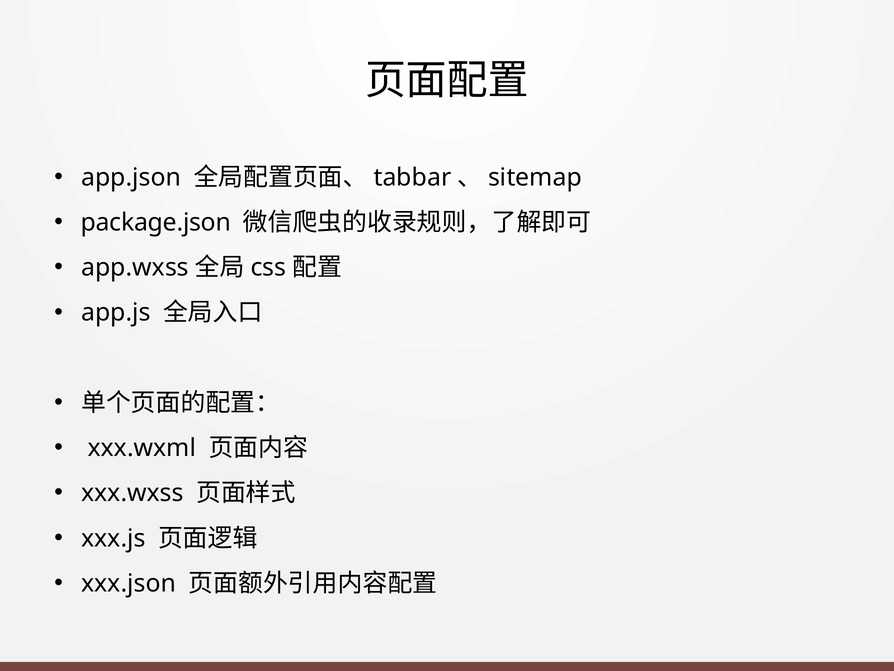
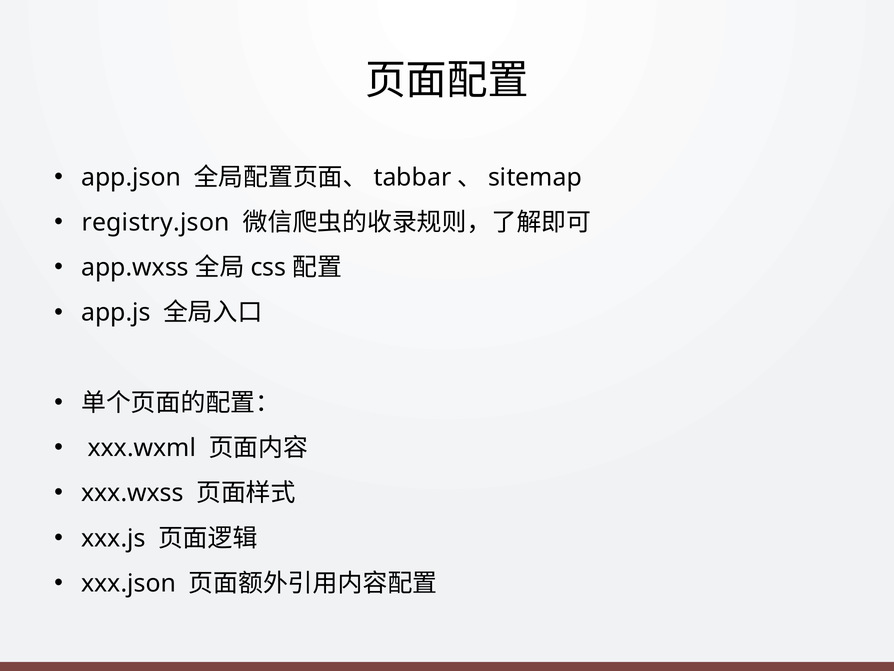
package.json: package.json -> registry.json
